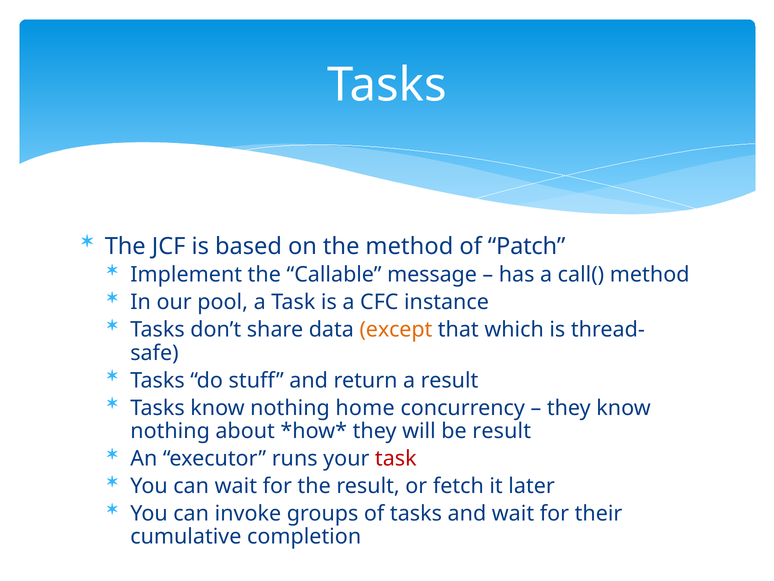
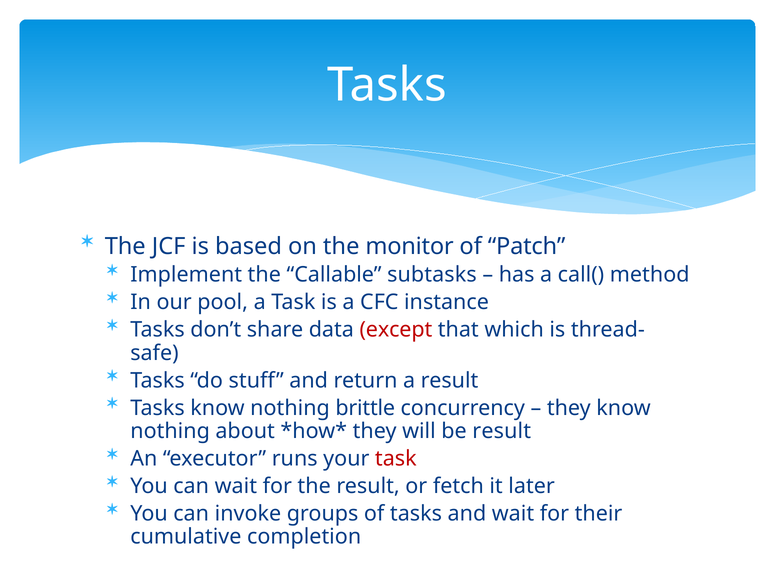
the method: method -> monitor
message: message -> subtasks
except colour: orange -> red
home: home -> brittle
